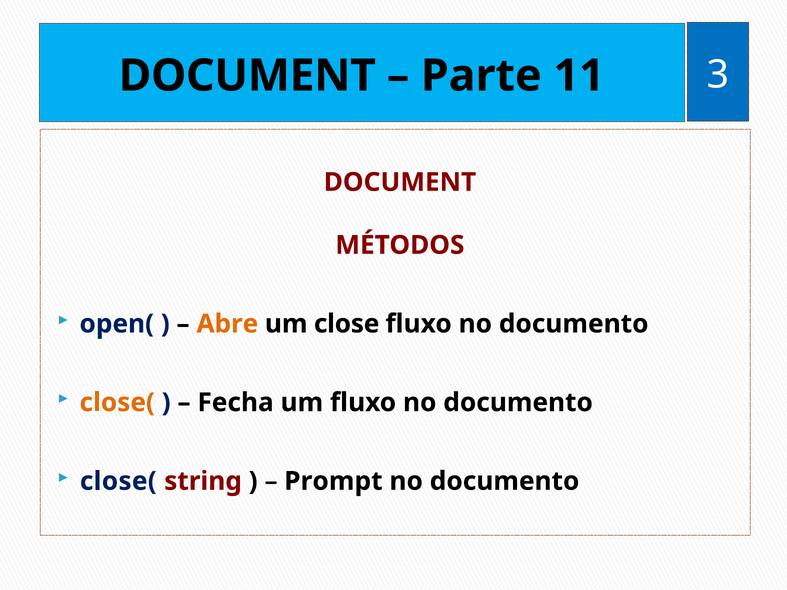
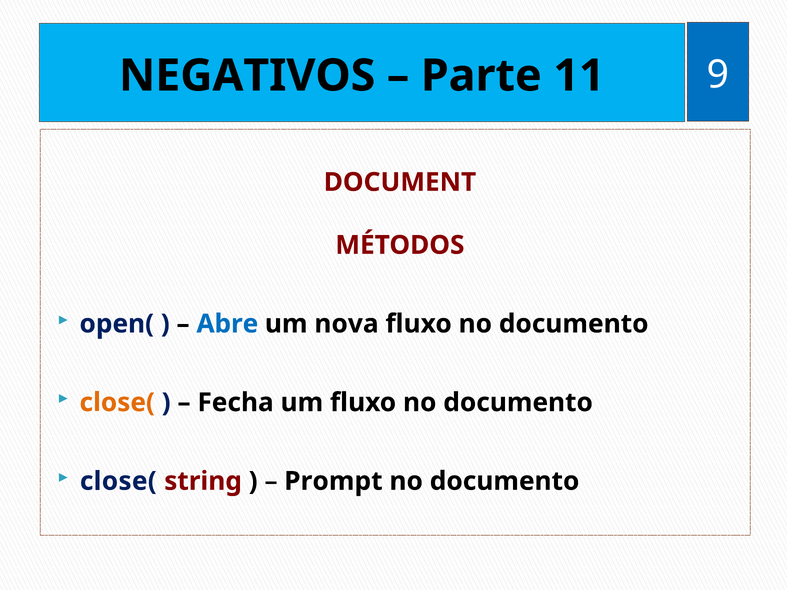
DOCUMENT at (247, 76): DOCUMENT -> NEGATIVOS
3: 3 -> 9
Abre colour: orange -> blue
close: close -> nova
